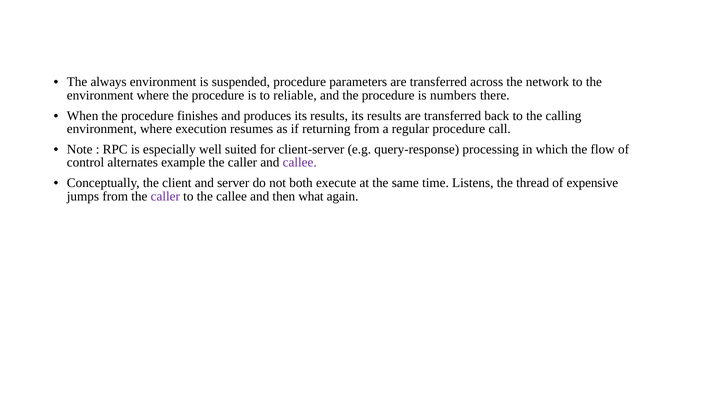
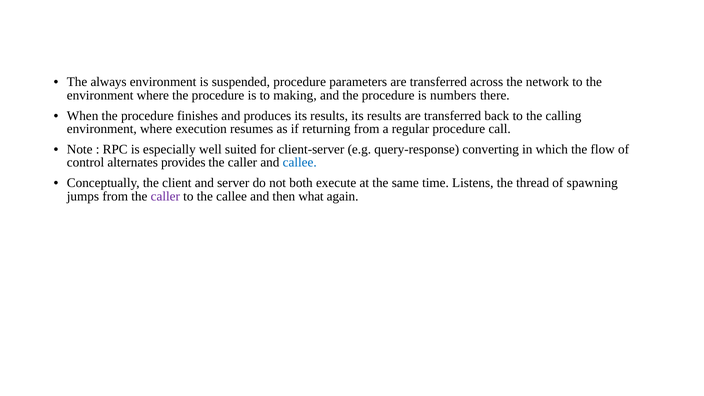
reliable: reliable -> making
processing: processing -> converting
example: example -> provides
callee at (300, 163) colour: purple -> blue
expensive: expensive -> spawning
